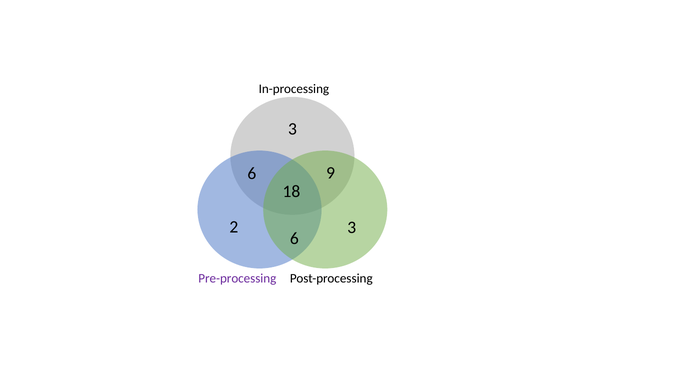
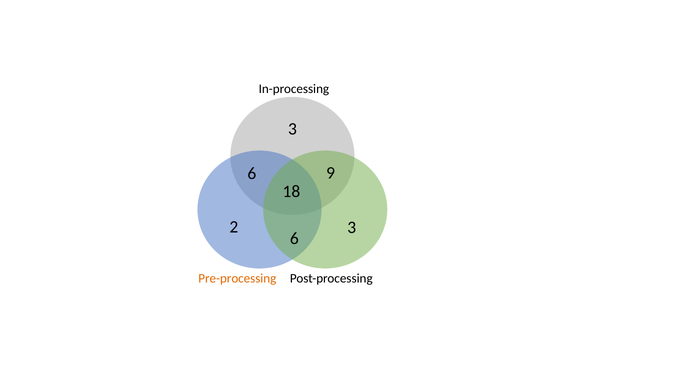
Pre-processing colour: purple -> orange
